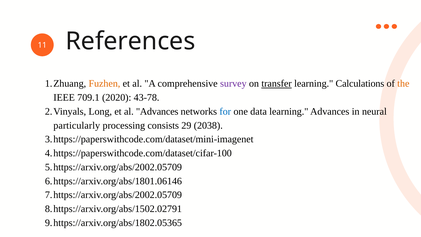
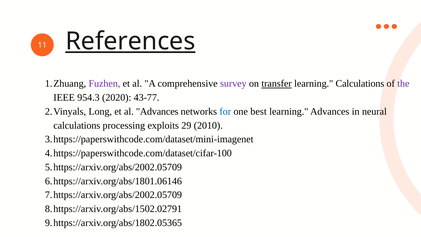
References underline: none -> present
Fuzhen colour: orange -> purple
the colour: orange -> purple
709.1: 709.1 -> 954.3
43-78: 43-78 -> 43-77
data: data -> best
particularly at (77, 125): particularly -> calculations
consists: consists -> exploits
2038: 2038 -> 2010
